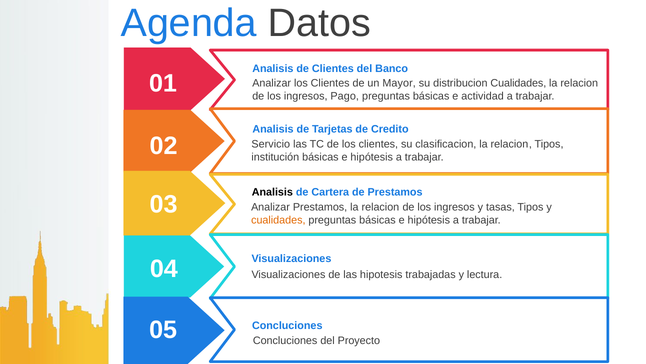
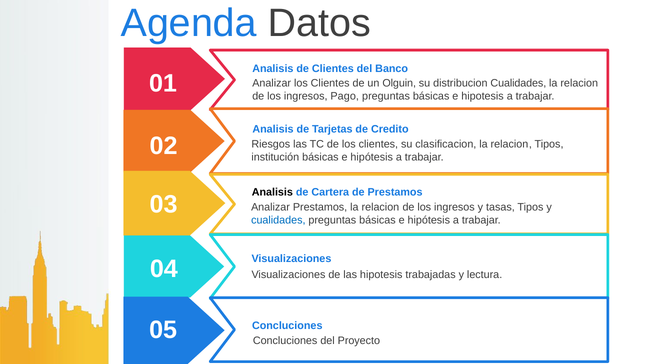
Mayor: Mayor -> Olguin
e actividad: actividad -> hipotesis
Servicio: Servicio -> Riesgos
cualidades at (278, 220) colour: orange -> blue
